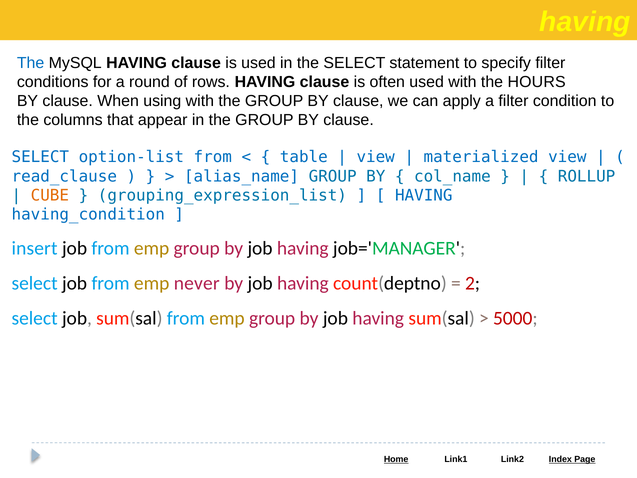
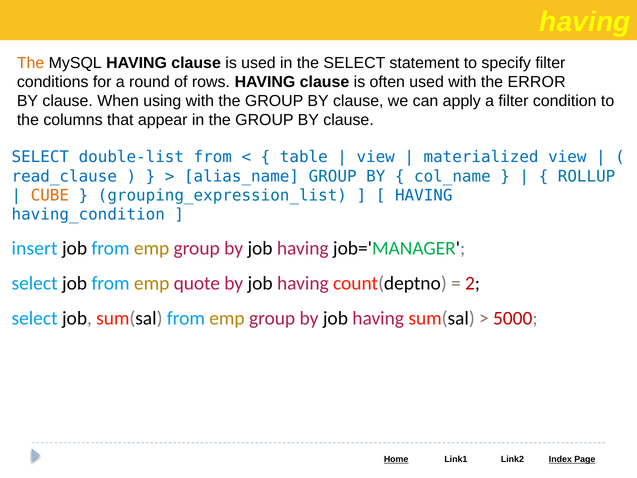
The at (31, 63) colour: blue -> orange
HOURS: HOURS -> ERROR
option-list: option-list -> double-list
never: never -> quote
